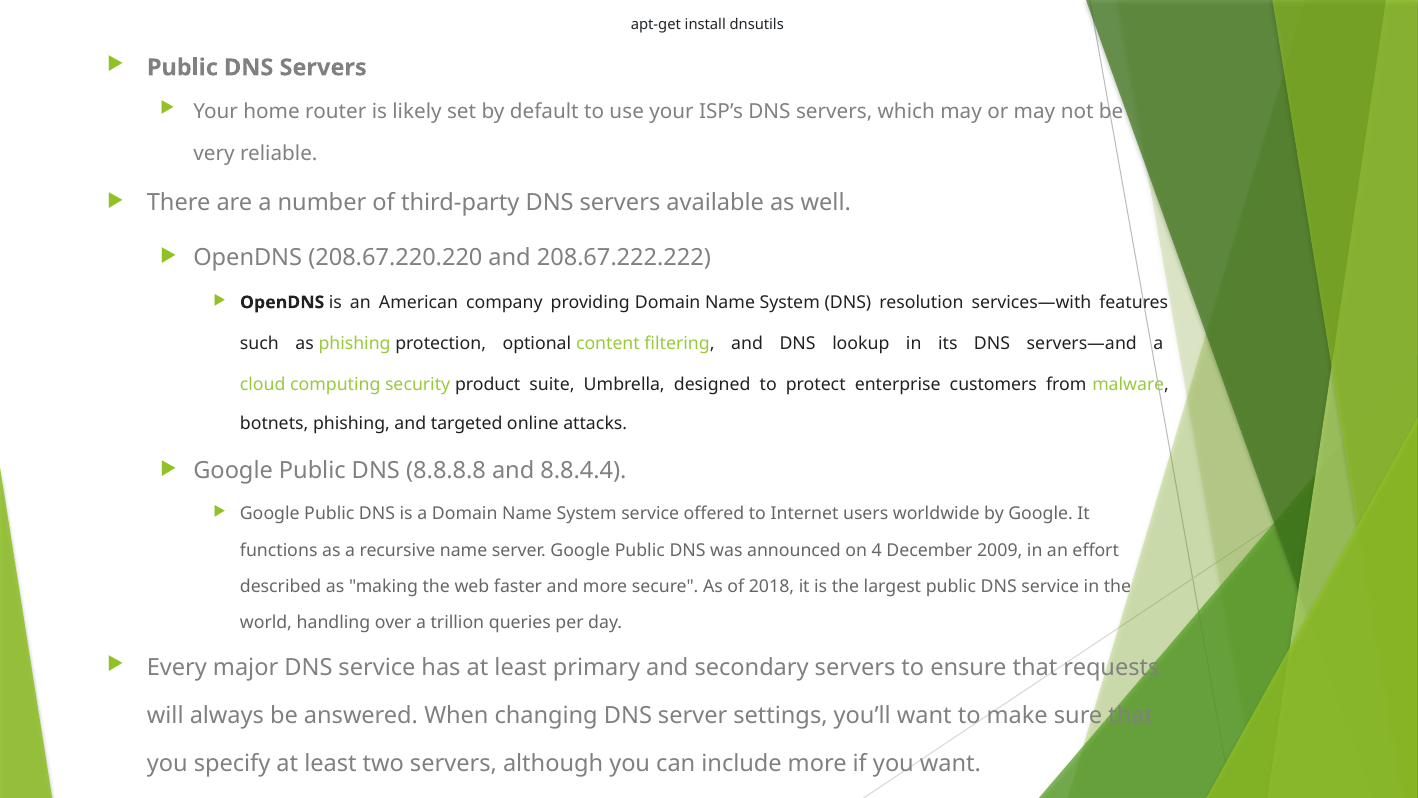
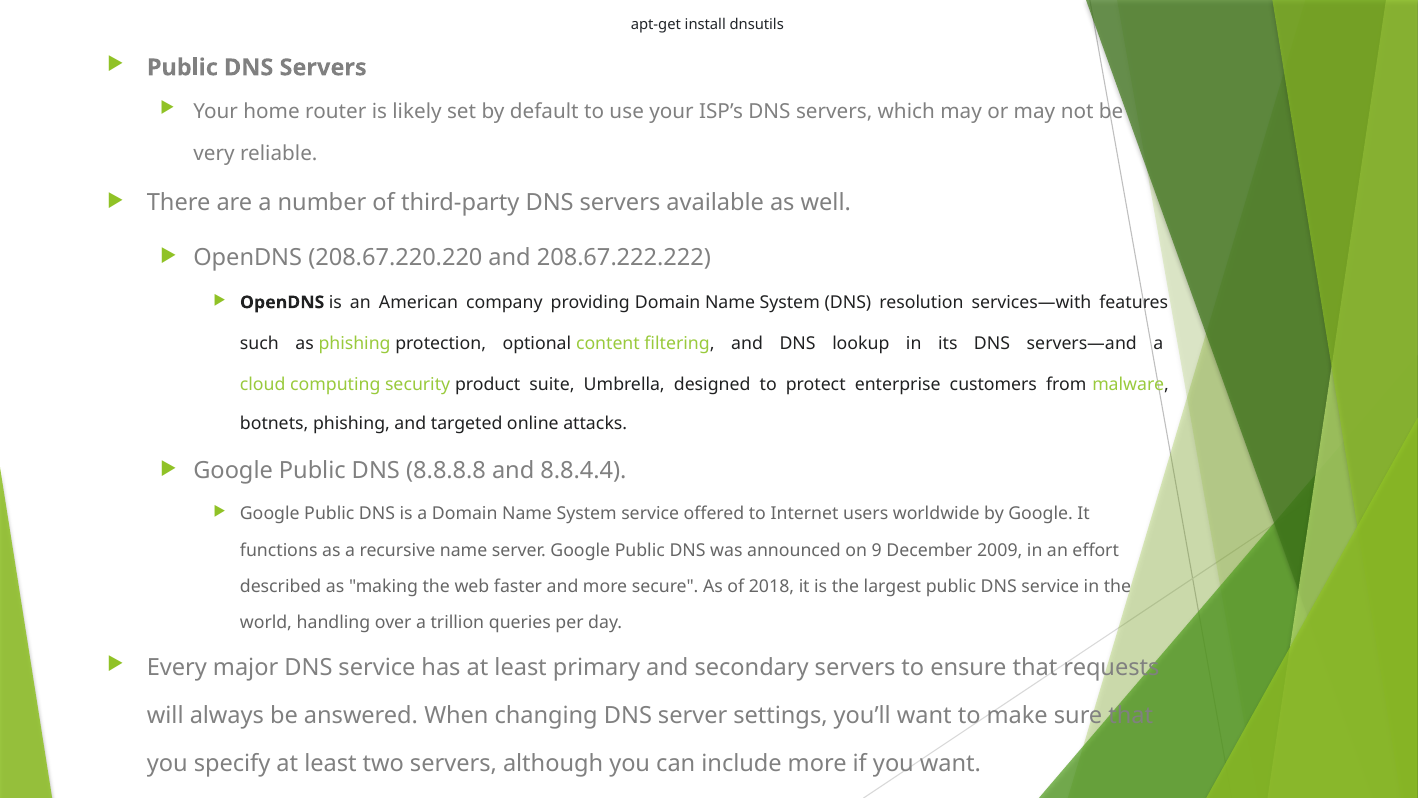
4: 4 -> 9
